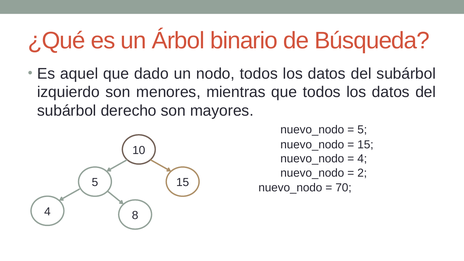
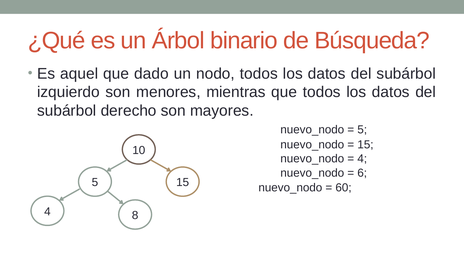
2: 2 -> 6
70: 70 -> 60
